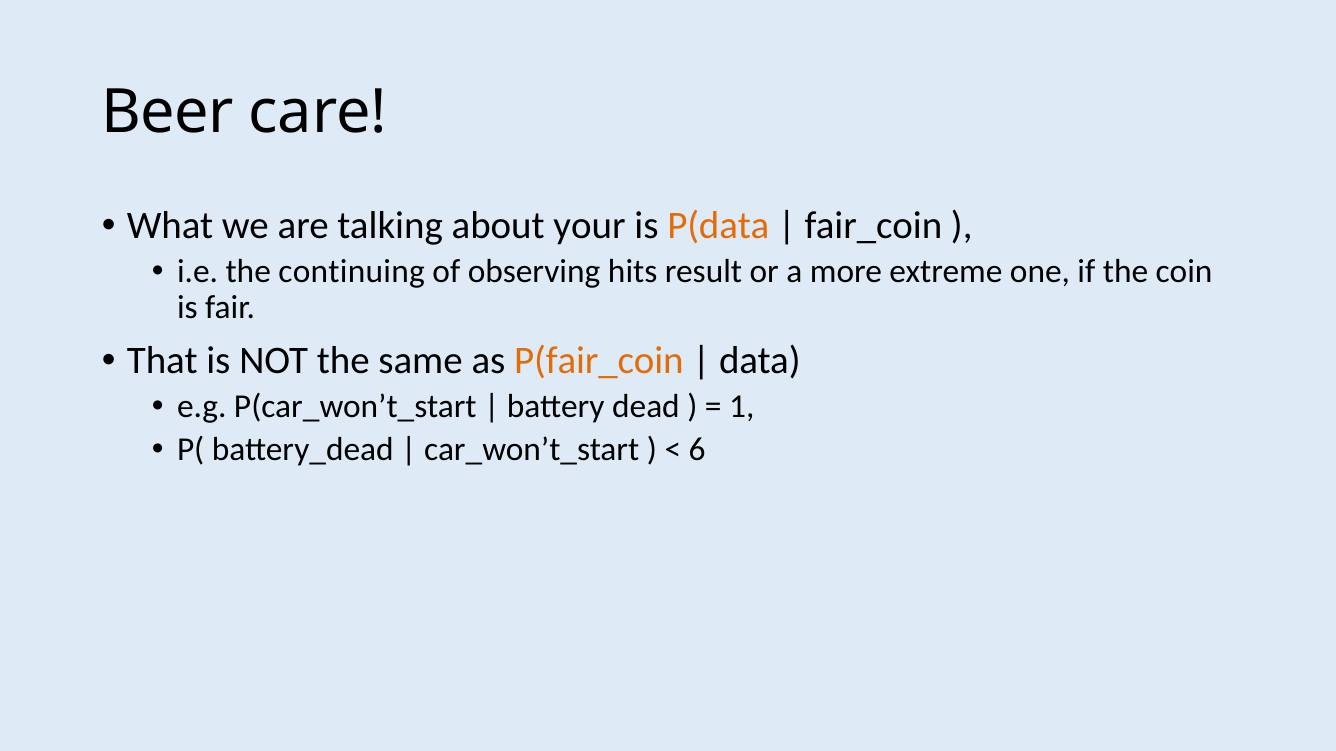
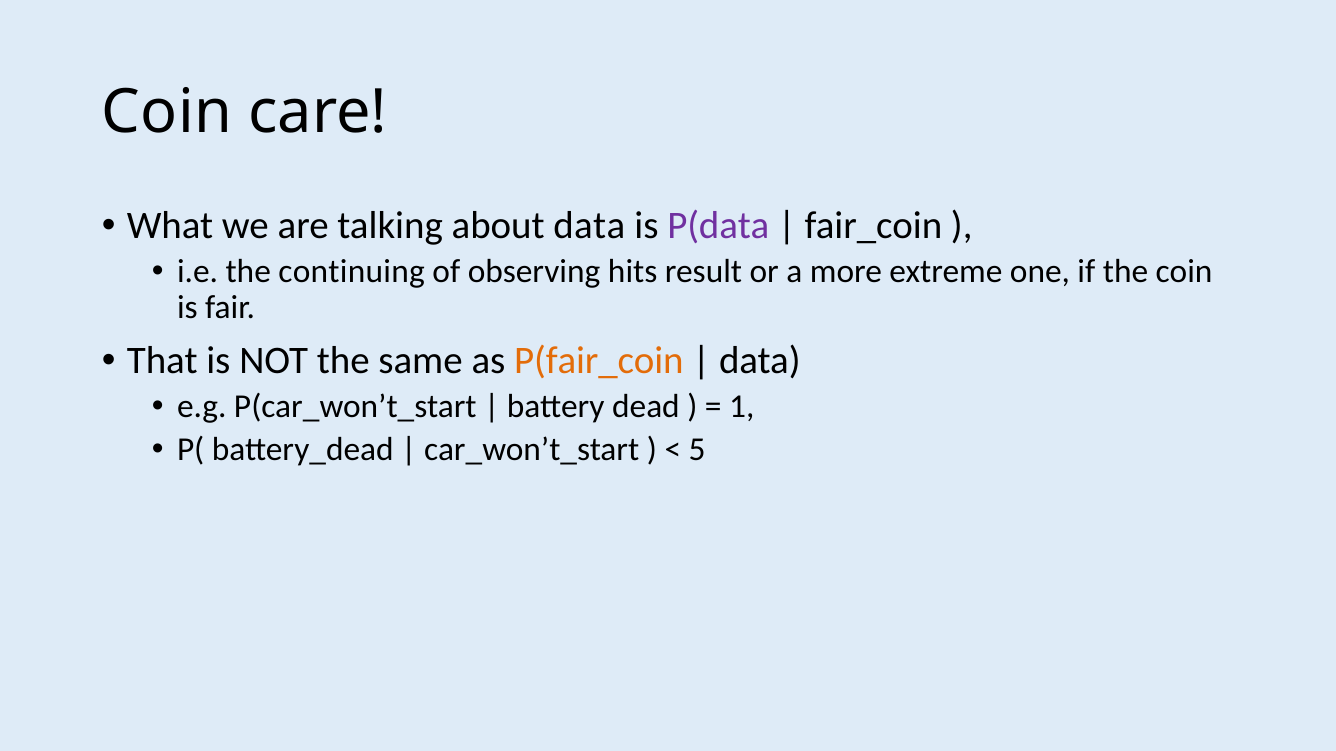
Beer at (167, 112): Beer -> Coin
about your: your -> data
P(data colour: orange -> purple
6: 6 -> 5
